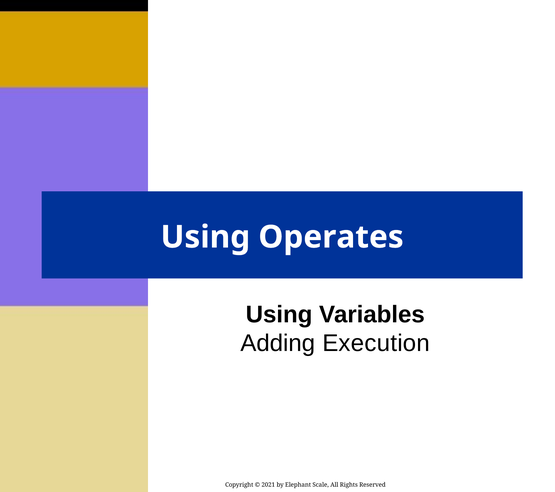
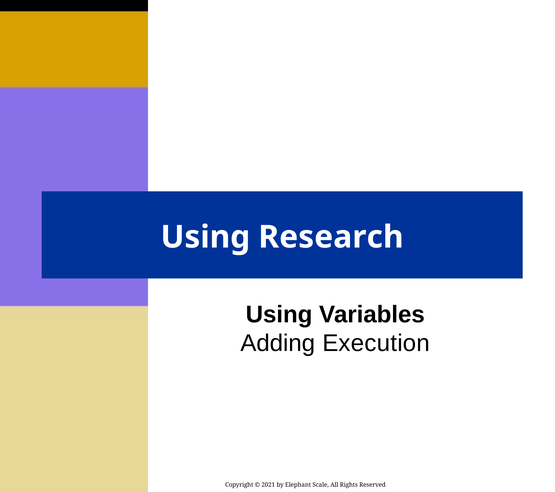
Operates: Operates -> Research
